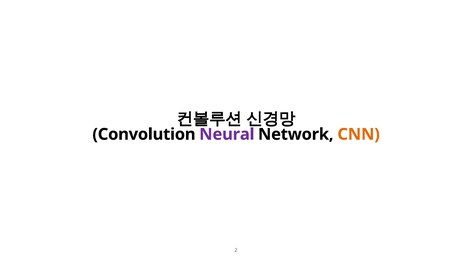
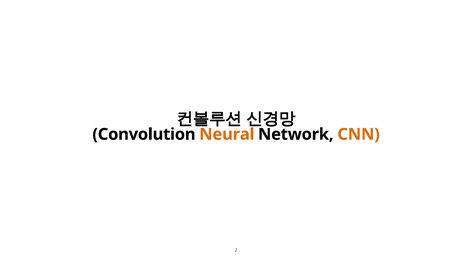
Neural colour: purple -> orange
